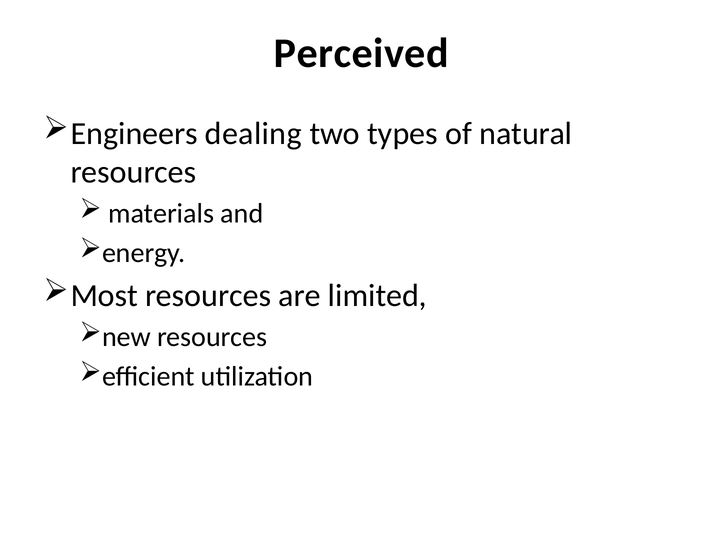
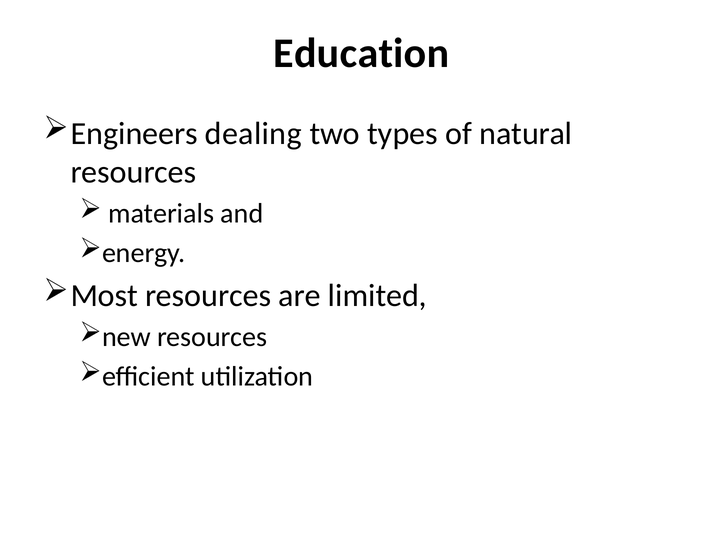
Perceived: Perceived -> Education
